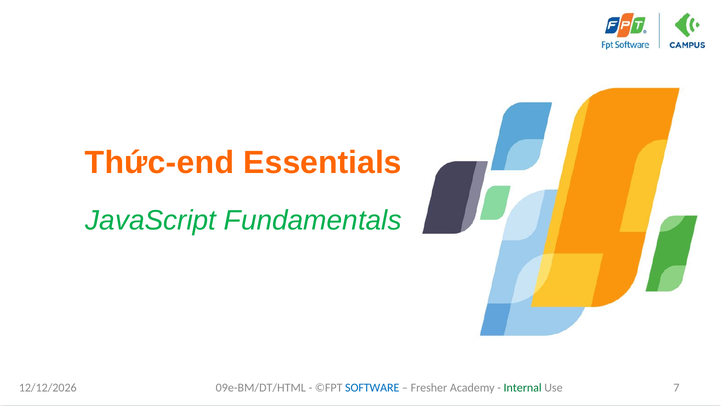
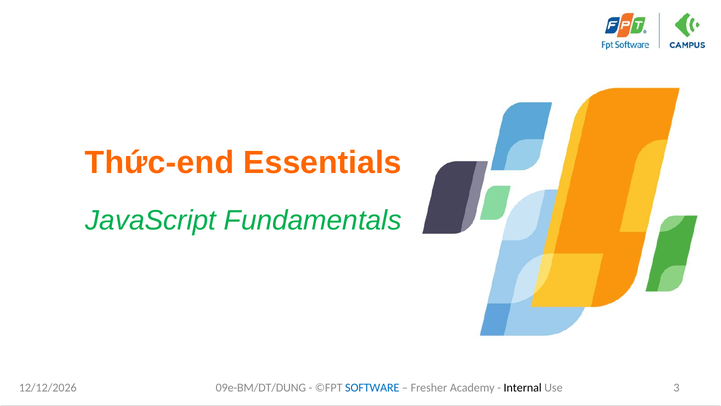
09e-BM/DT/HTML: 09e-BM/DT/HTML -> 09e-BM/DT/DUNG
Internal colour: green -> black
7: 7 -> 3
